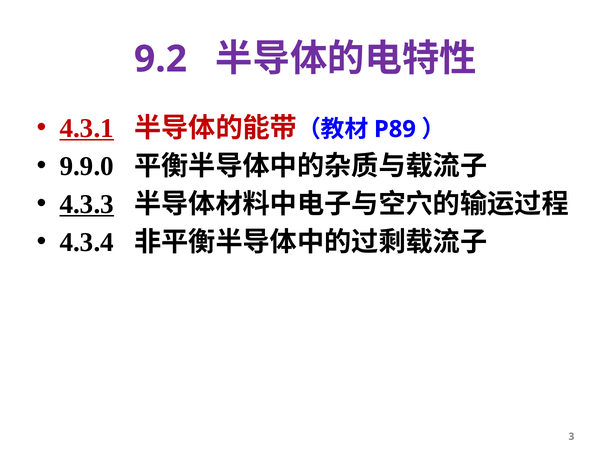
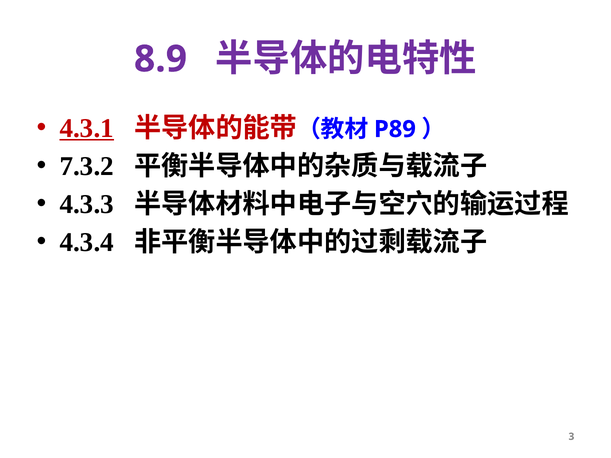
9.2: 9.2 -> 8.9
9.9.0: 9.9.0 -> 7.3.2
4.3.3 underline: present -> none
